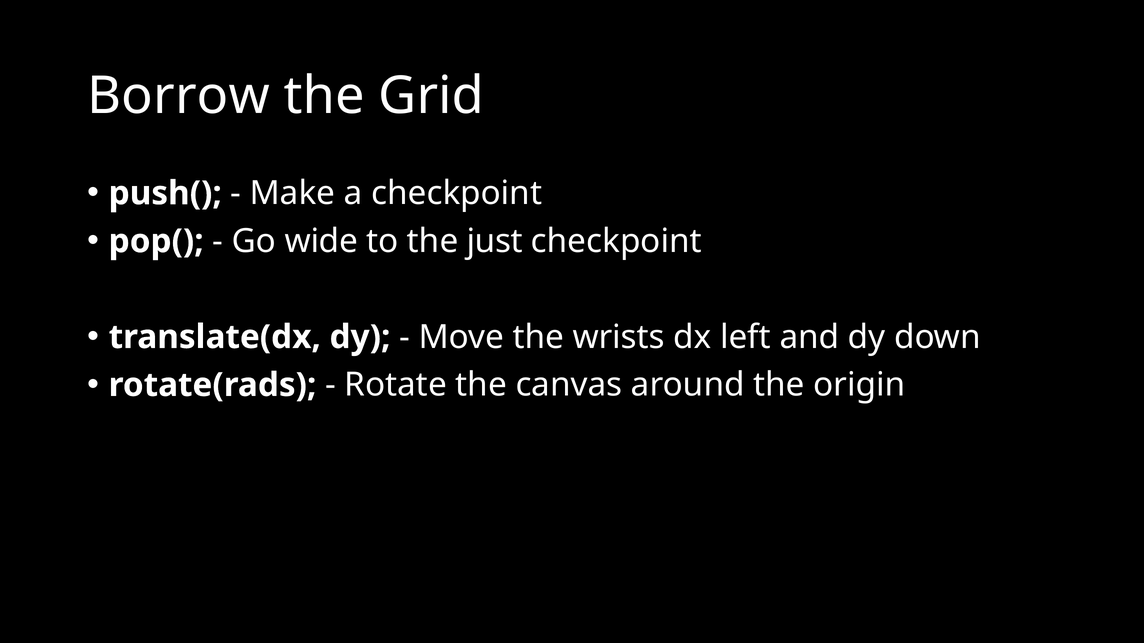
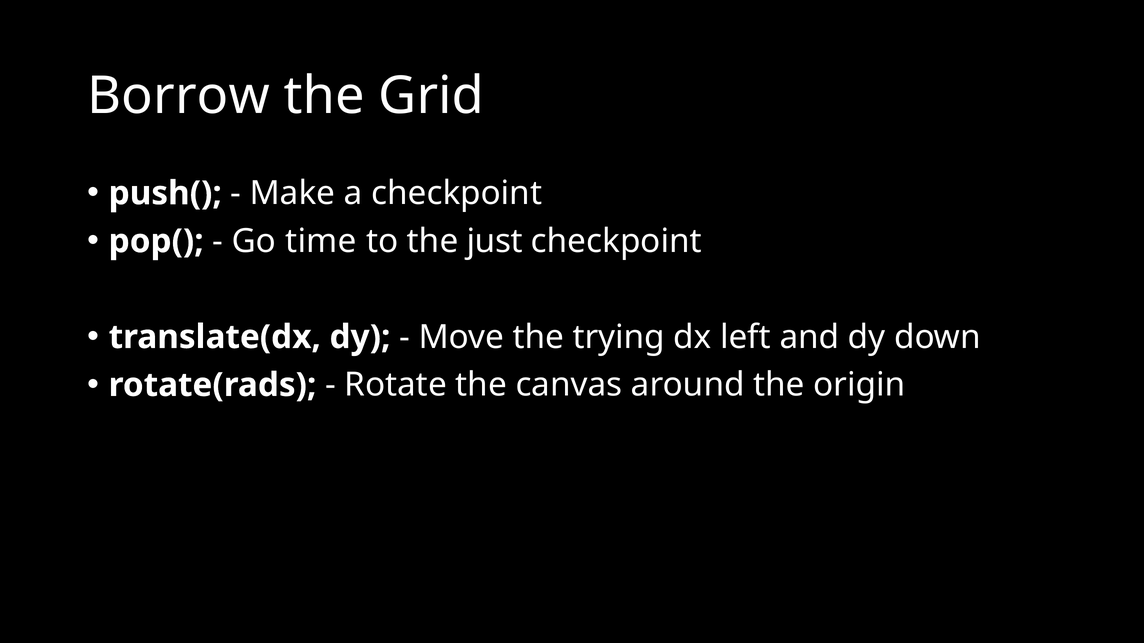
wide: wide -> time
wrists: wrists -> trying
